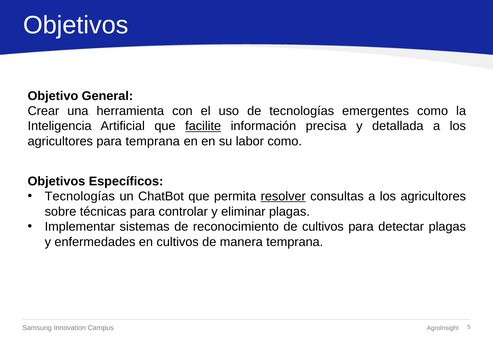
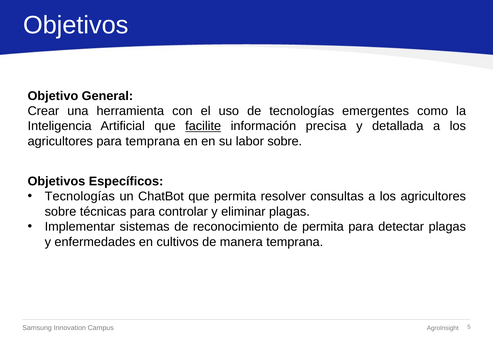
labor como: como -> sobre
resolver underline: present -> none
de cultivos: cultivos -> permita
